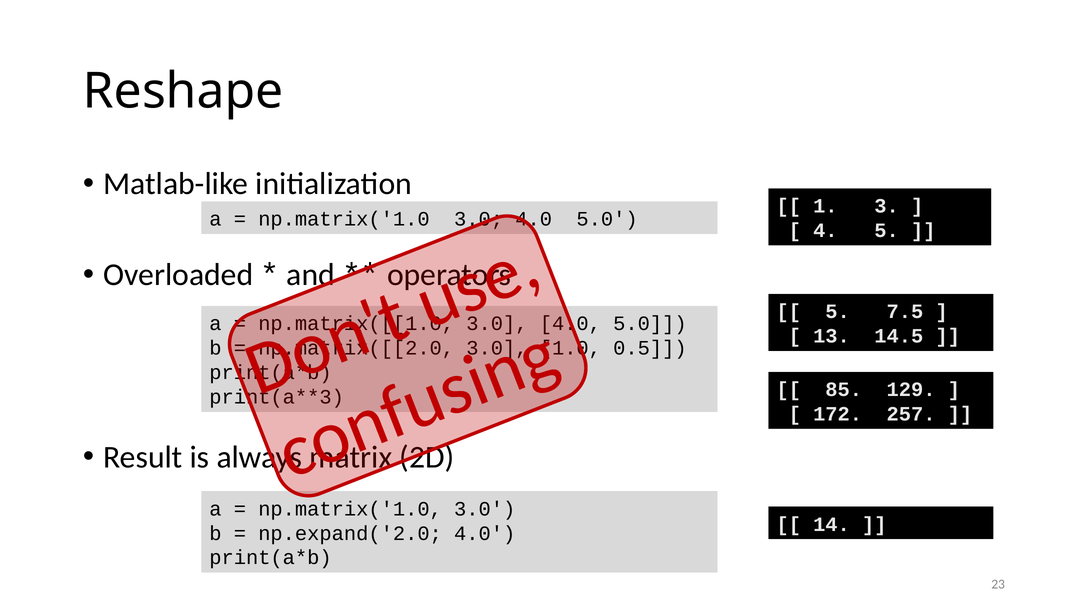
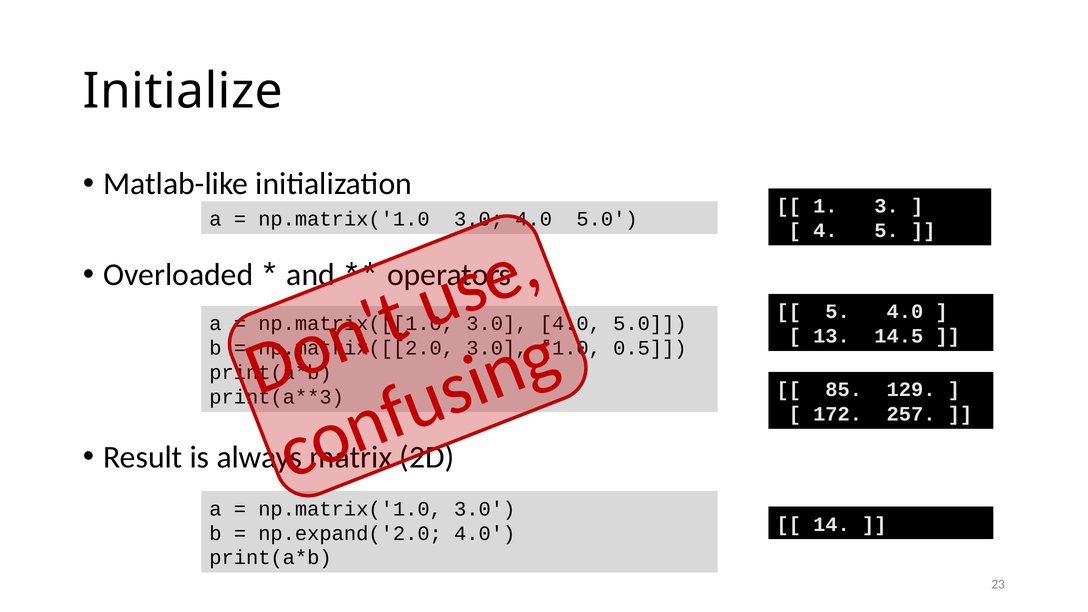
Reshape: Reshape -> Initialize
5 7.5: 7.5 -> 4.0
